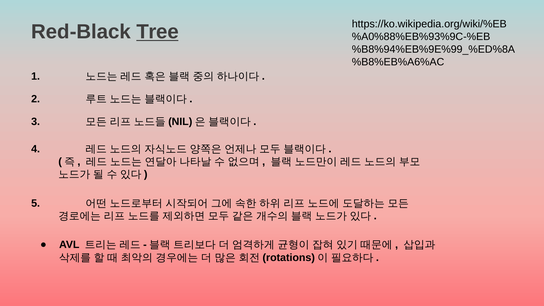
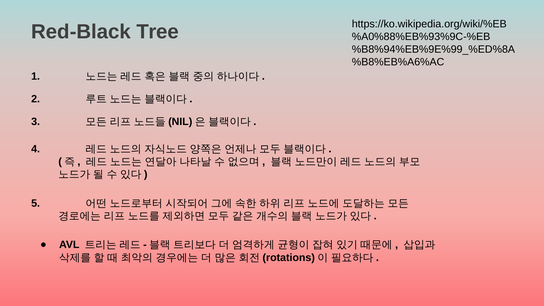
Tree underline: present -> none
